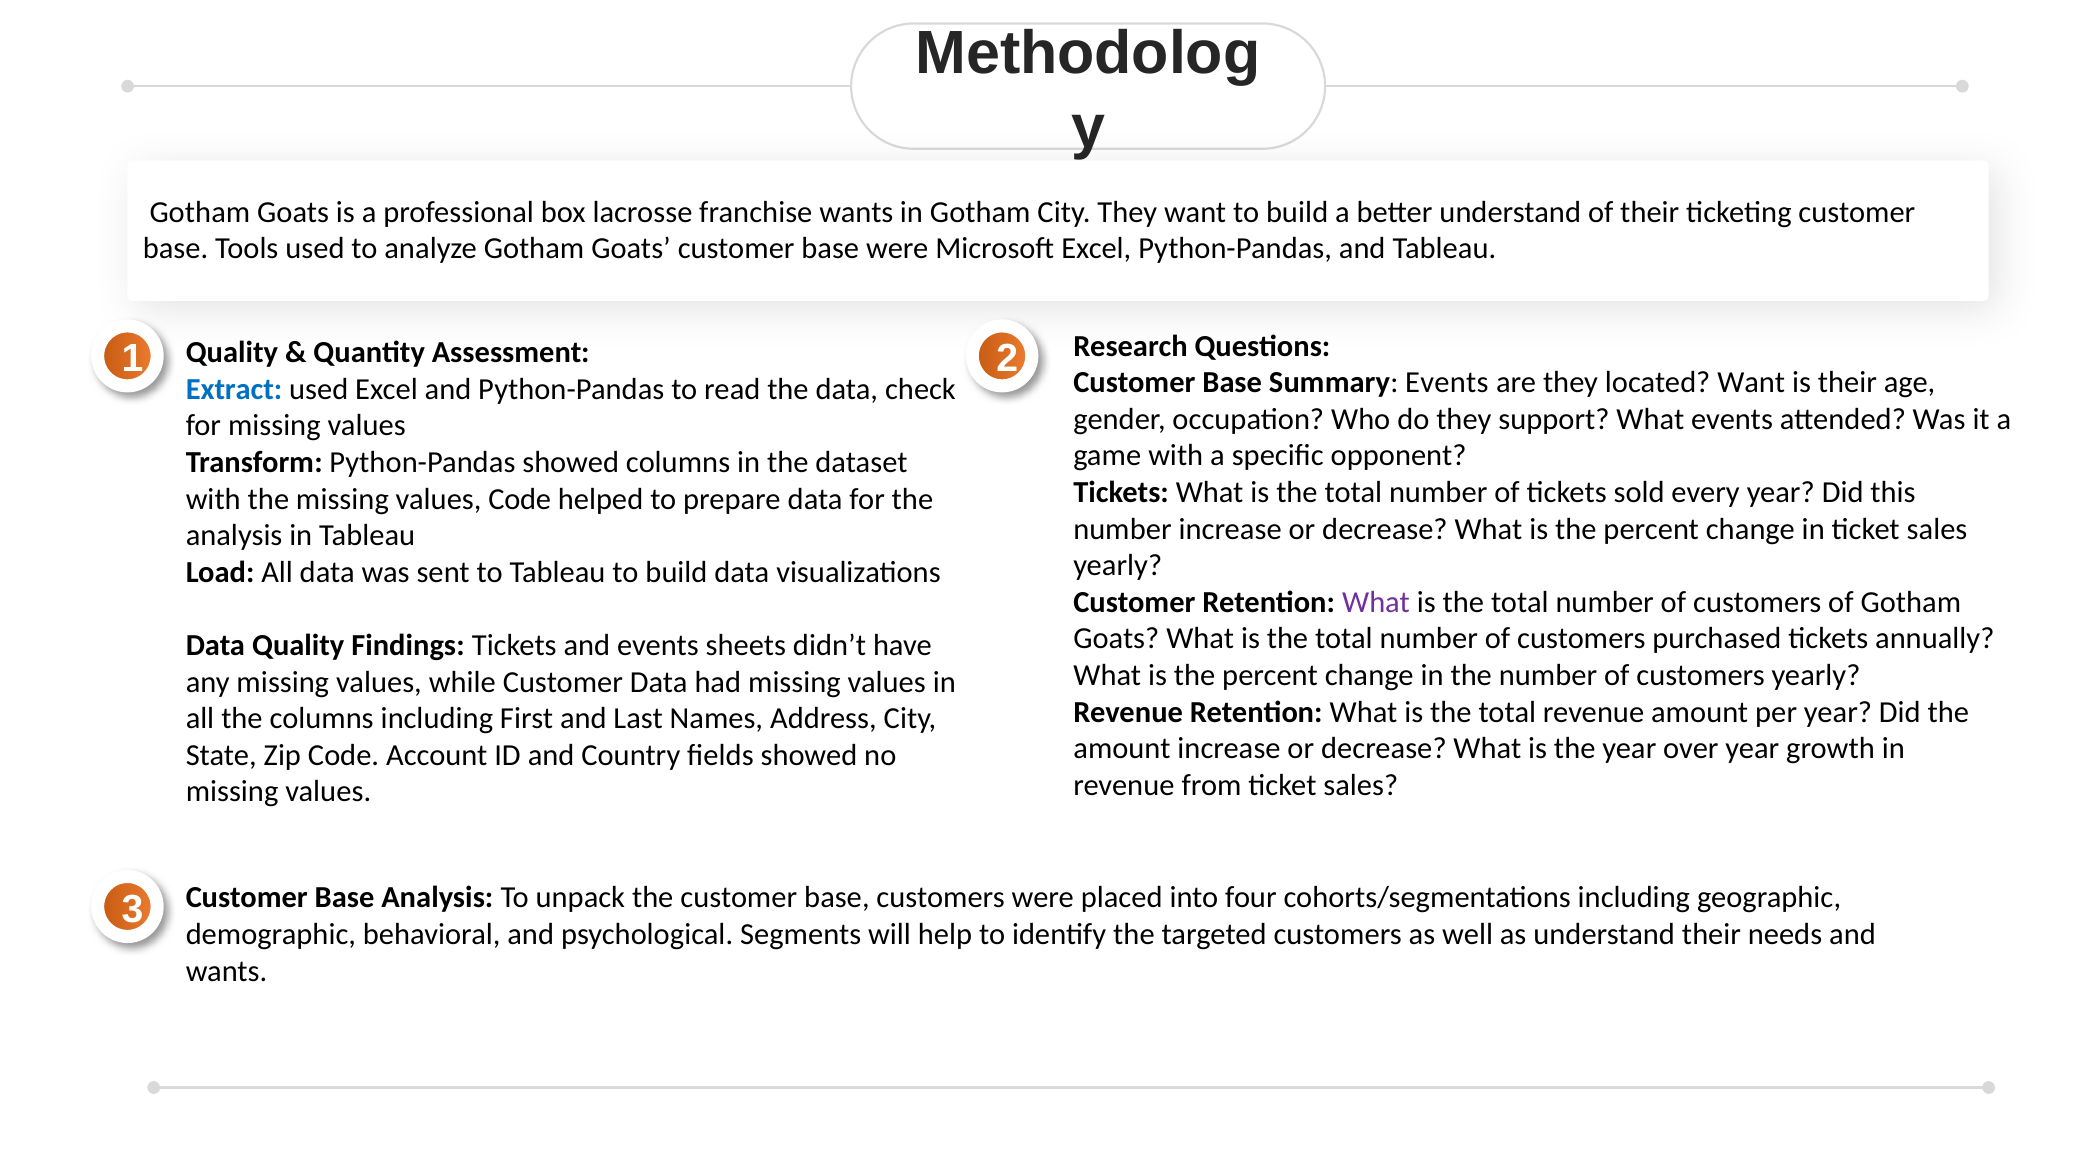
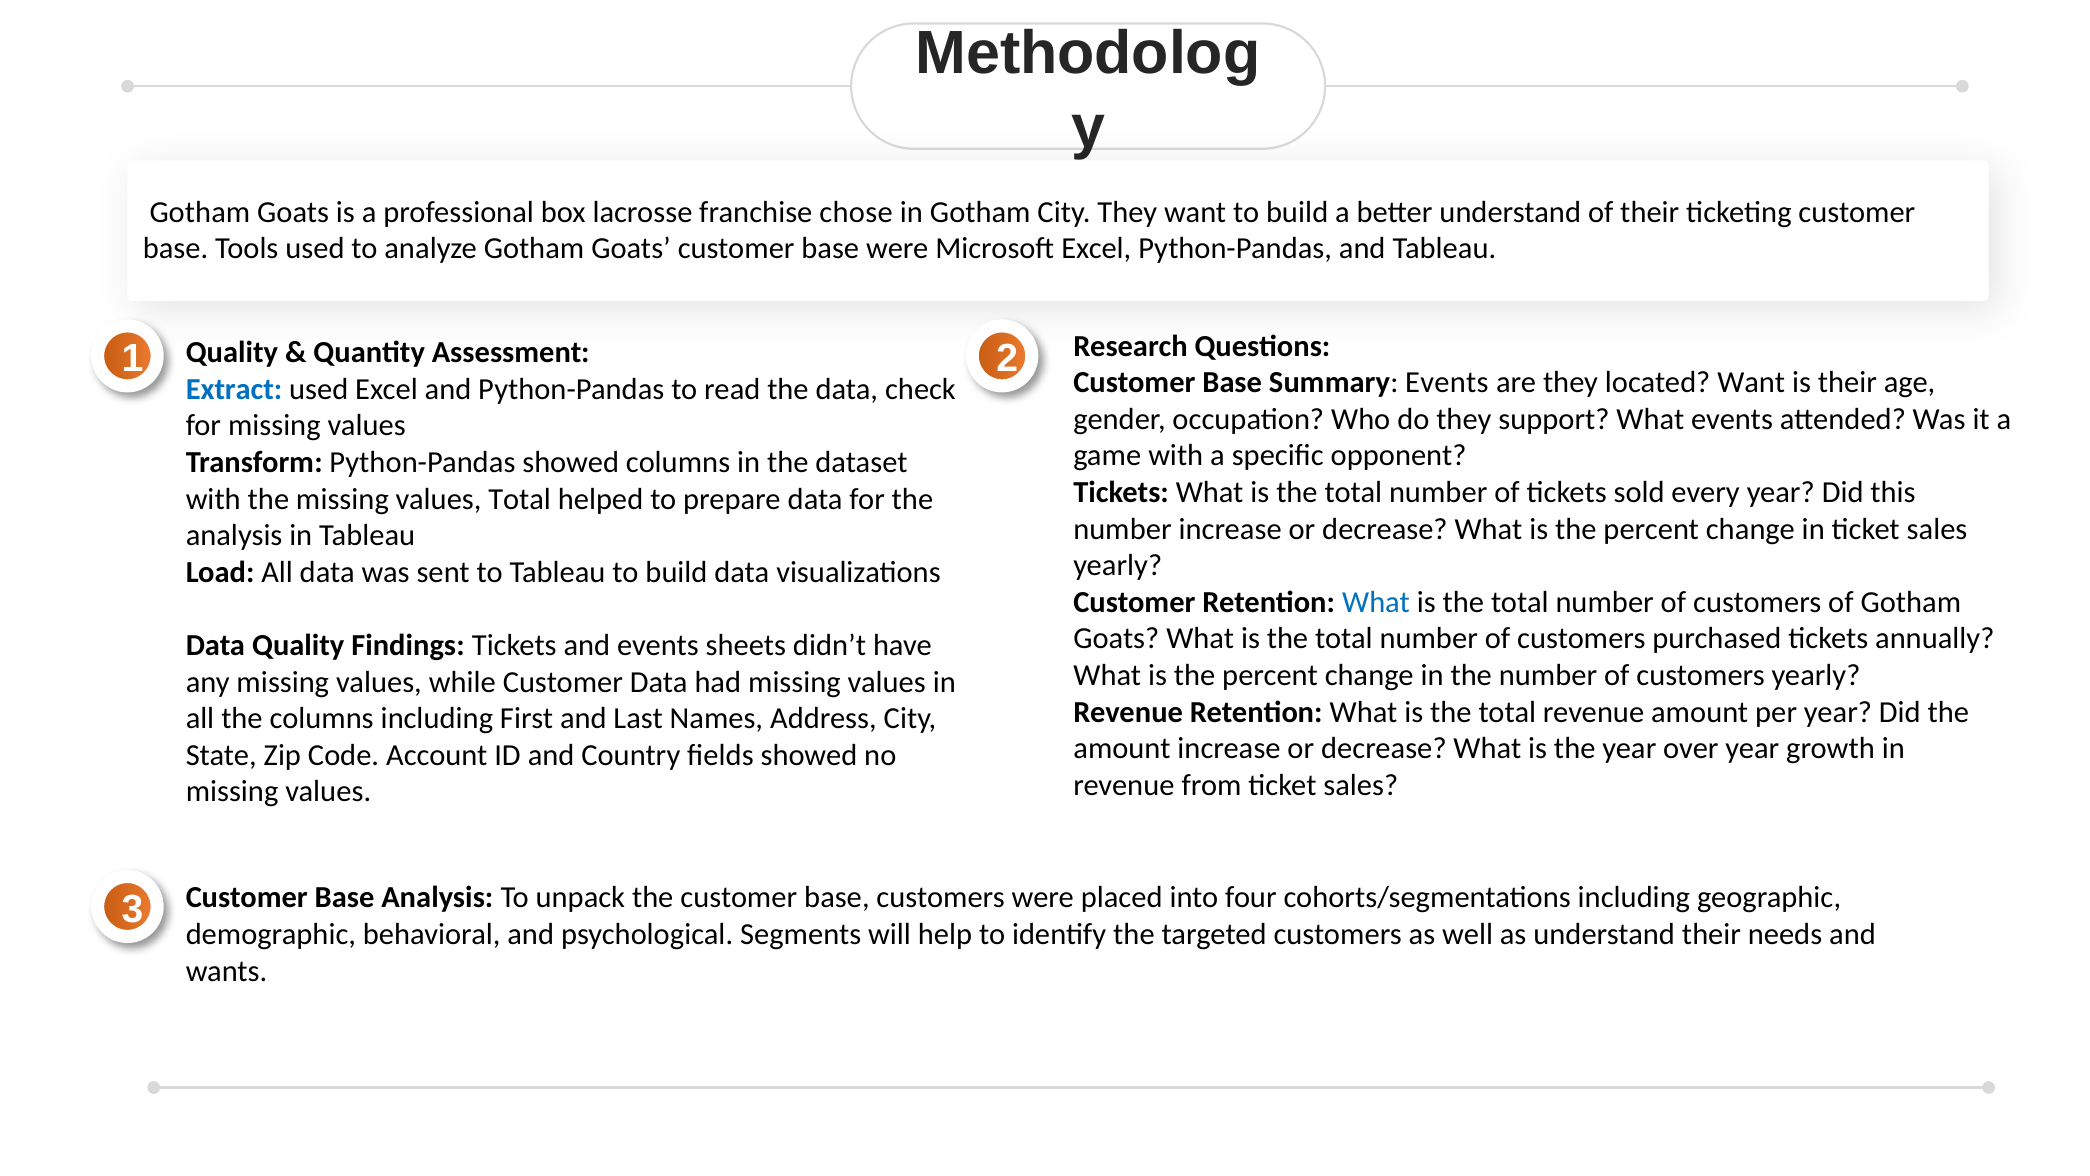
franchise wants: wants -> chose
values Code: Code -> Total
What at (1376, 602) colour: purple -> blue
